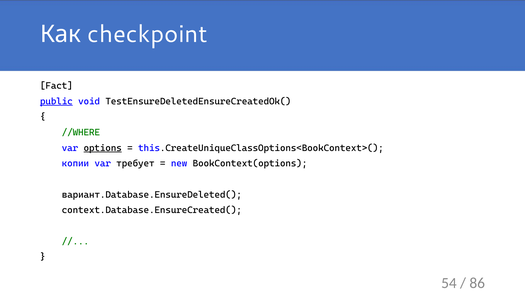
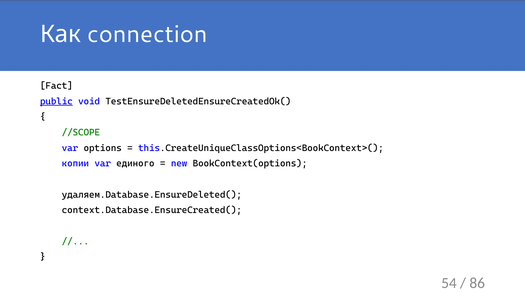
checkpoint: checkpoint -> connection
//WHERE: //WHERE -> //SCOPE
options underline: present -> none
требует: требует -> единого
вариант.Database.EnsureDeleted(: вариант.Database.EnsureDeleted( -> удаляем.Database.EnsureDeleted(
